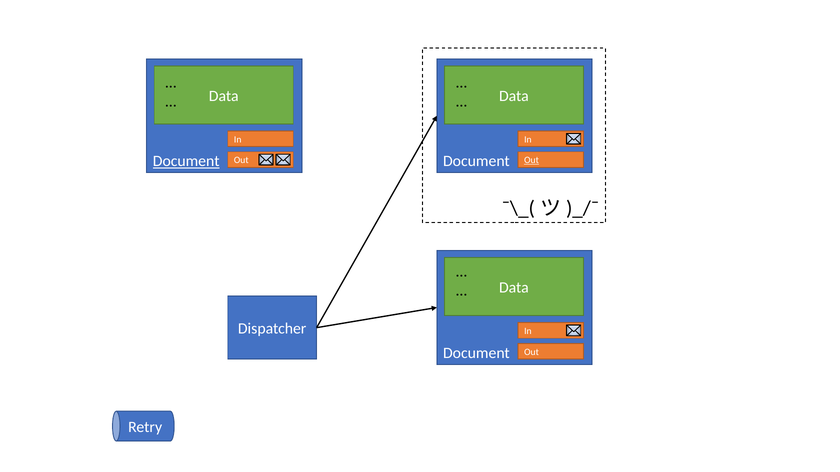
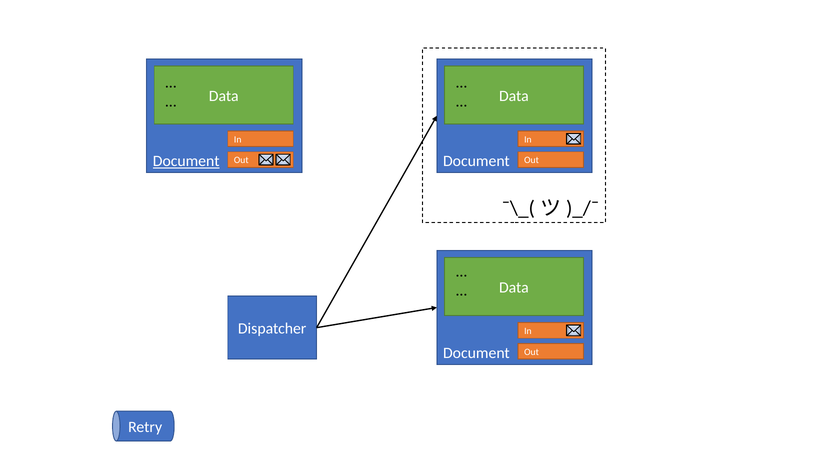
Out at (532, 160) underline: present -> none
